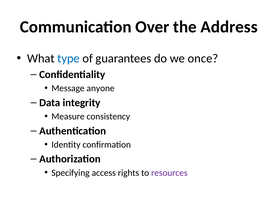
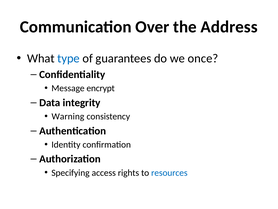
anyone: anyone -> encrypt
Measure: Measure -> Warning
resources colour: purple -> blue
